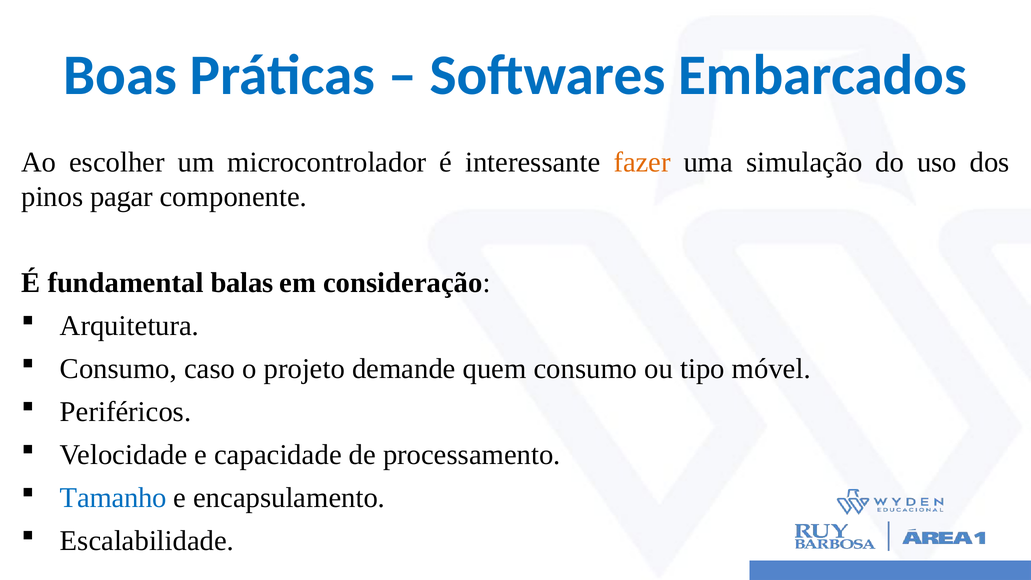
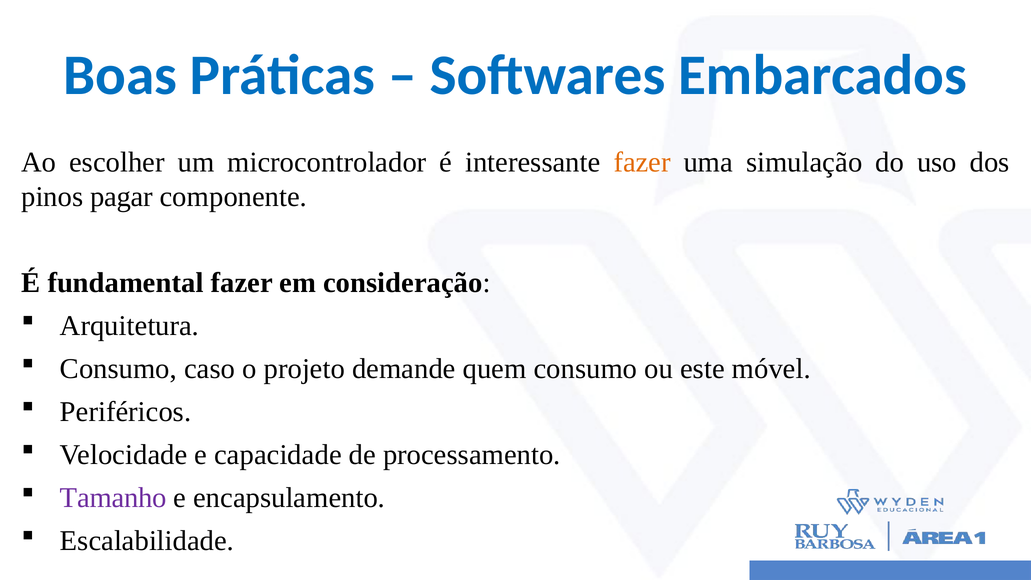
fundamental balas: balas -> fazer
tipo: tipo -> este
Tamanho colour: blue -> purple
